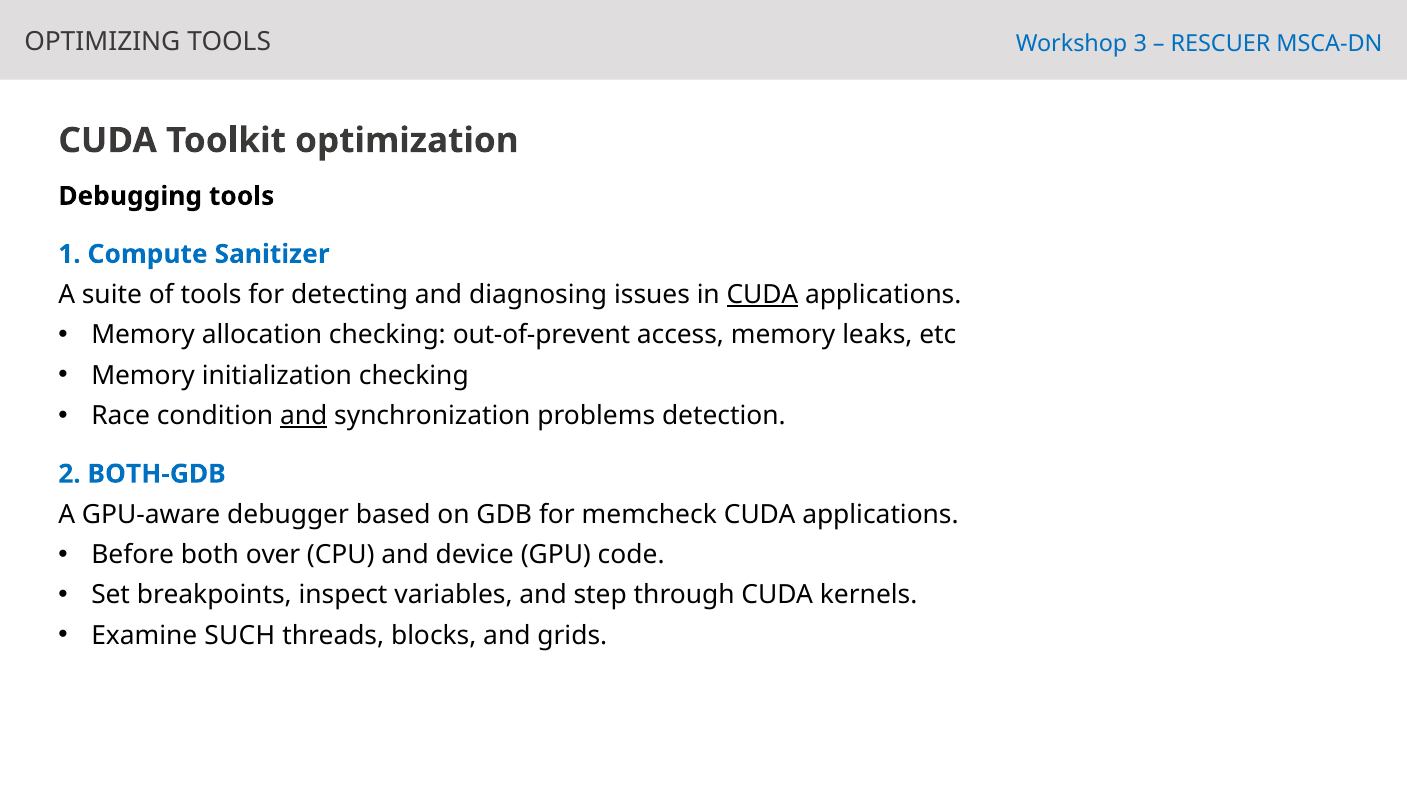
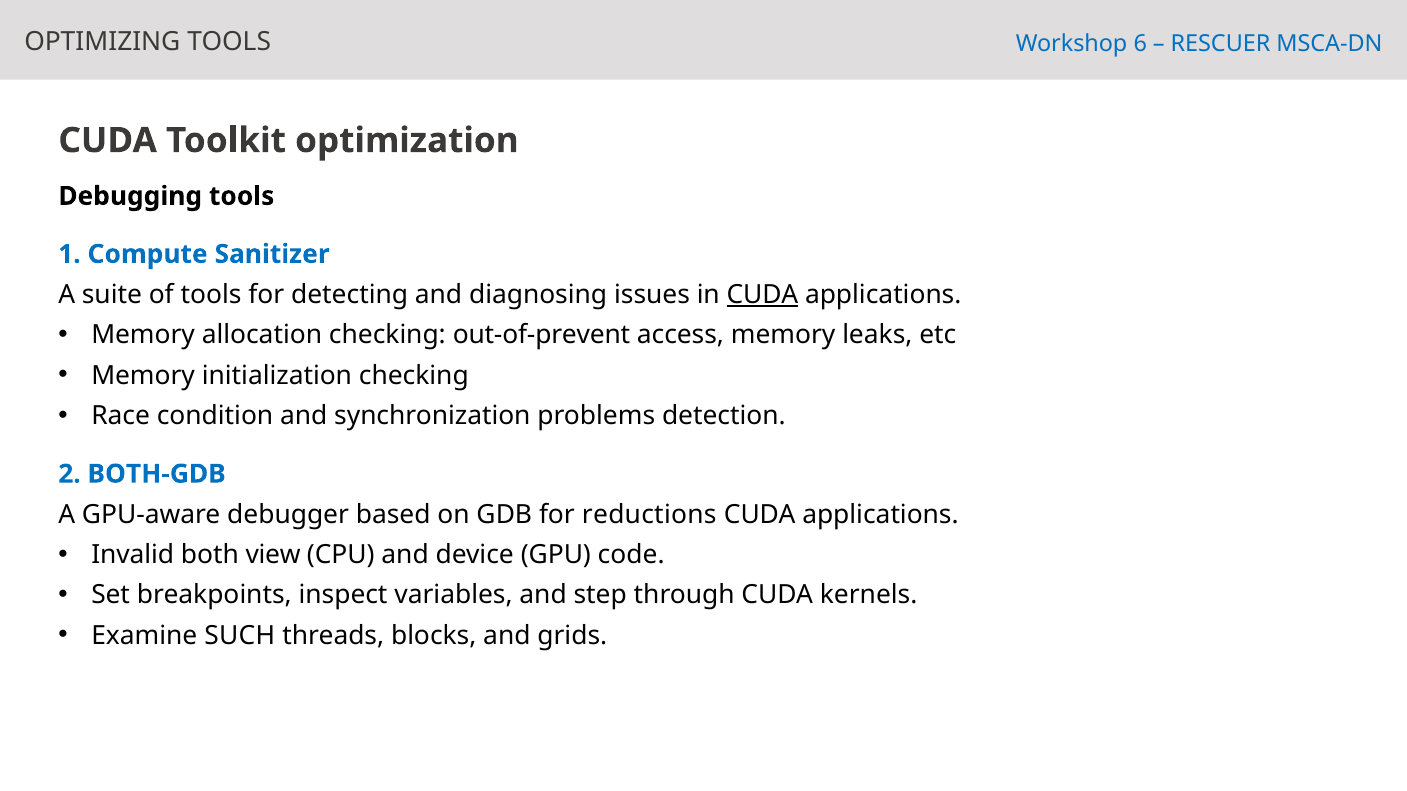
3: 3 -> 6
and at (304, 416) underline: present -> none
memcheck: memcheck -> reductions
Before: Before -> Invalid
over: over -> view
